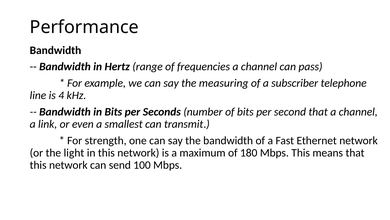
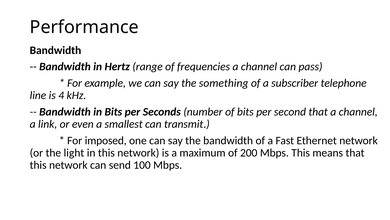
measuring: measuring -> something
strength: strength -> imposed
180: 180 -> 200
